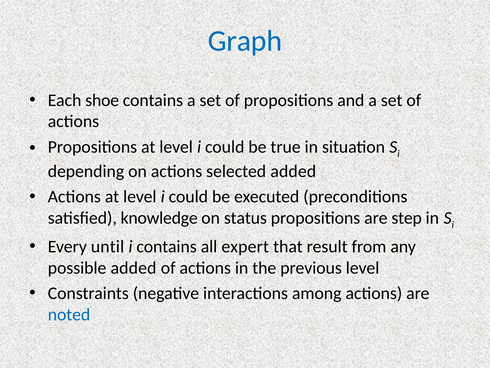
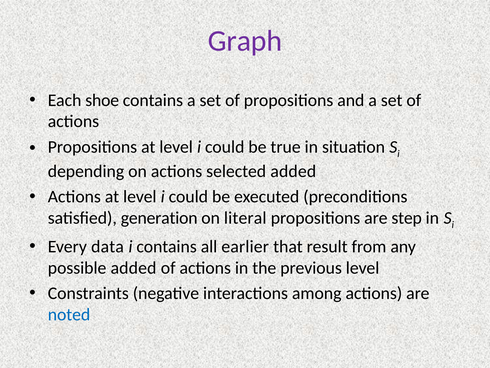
Graph colour: blue -> purple
knowledge: knowledge -> generation
status: status -> literal
until: until -> data
expert: expert -> earlier
